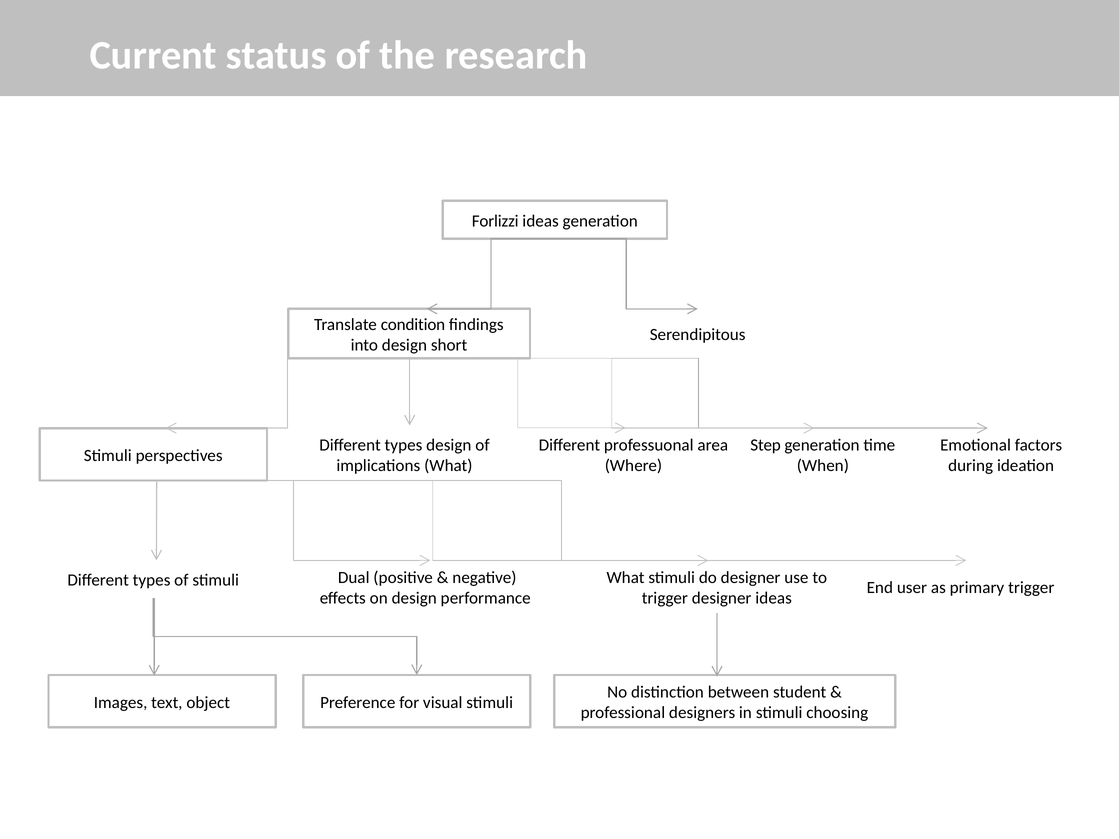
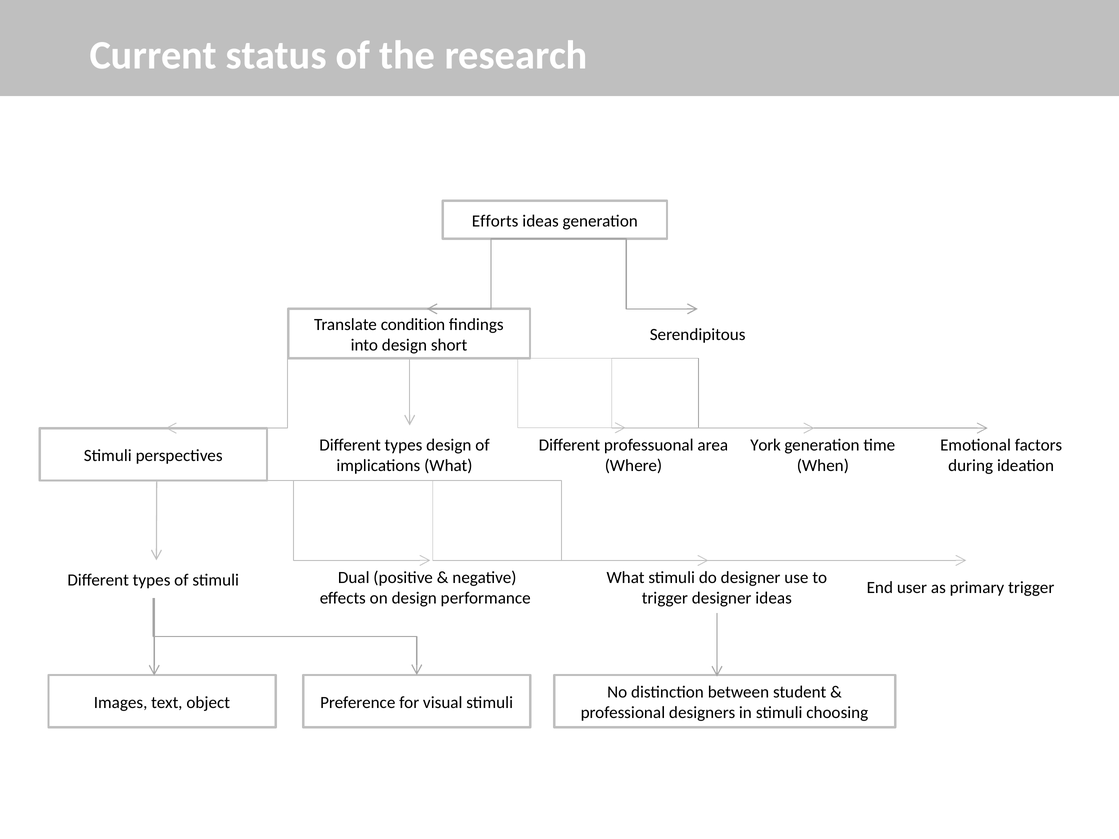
Forlizzi: Forlizzi -> Efforts
Step: Step -> York
